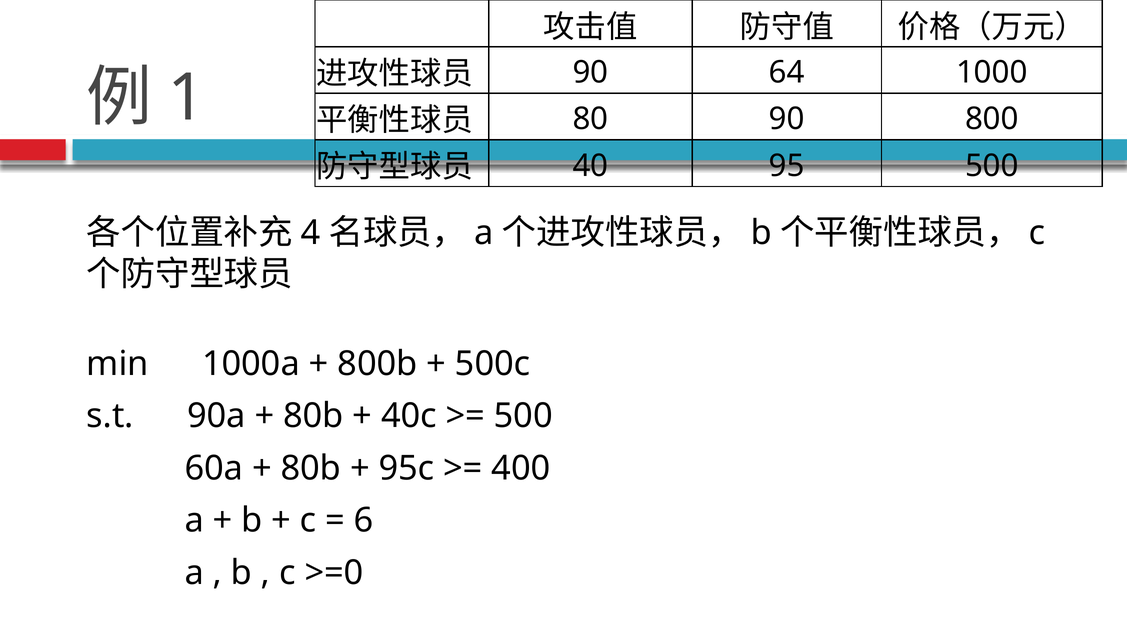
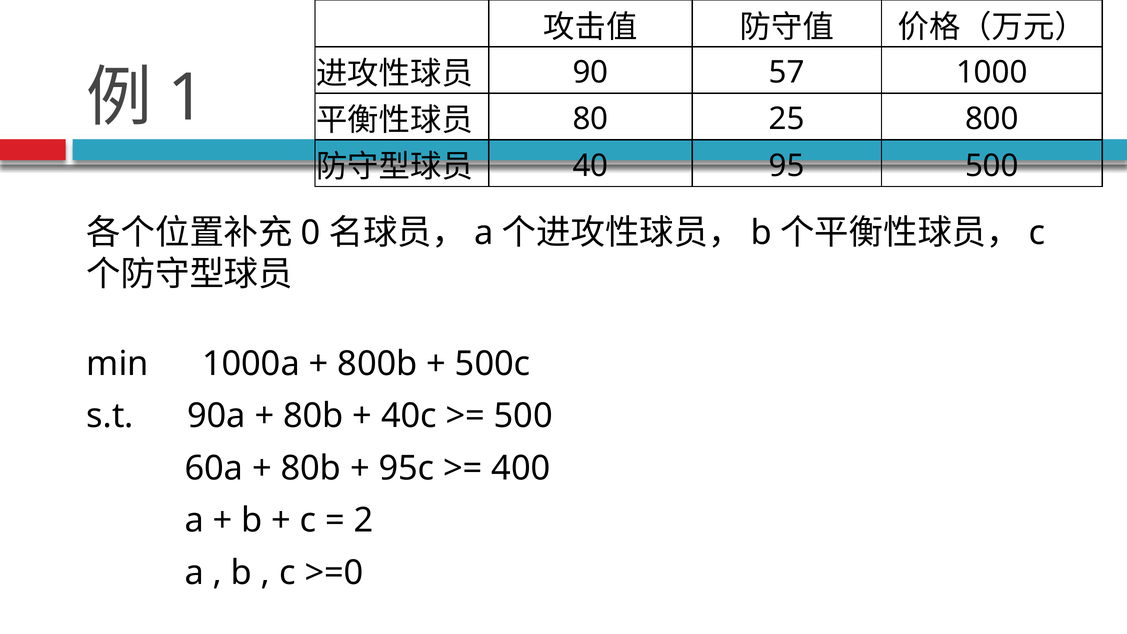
64: 64 -> 57
80 90: 90 -> 25
4: 4 -> 0
6: 6 -> 2
